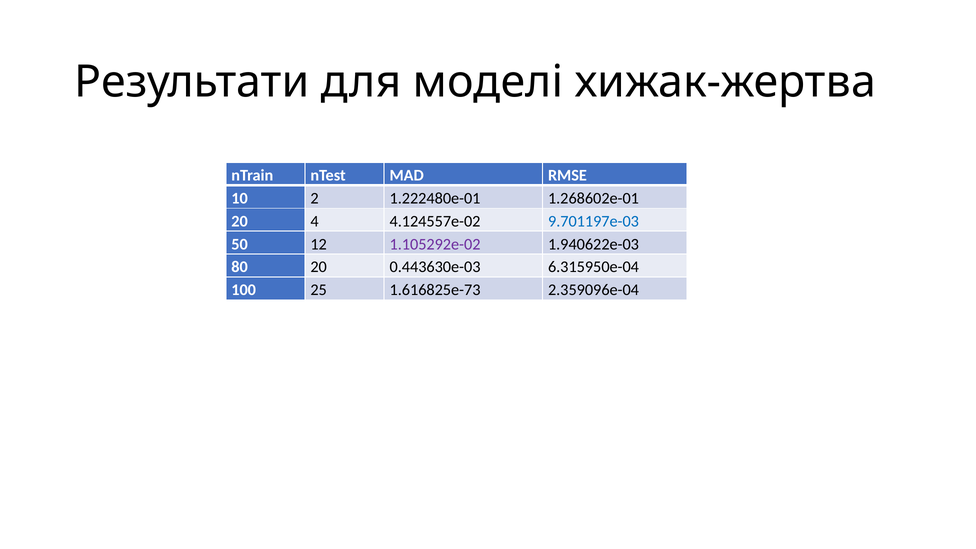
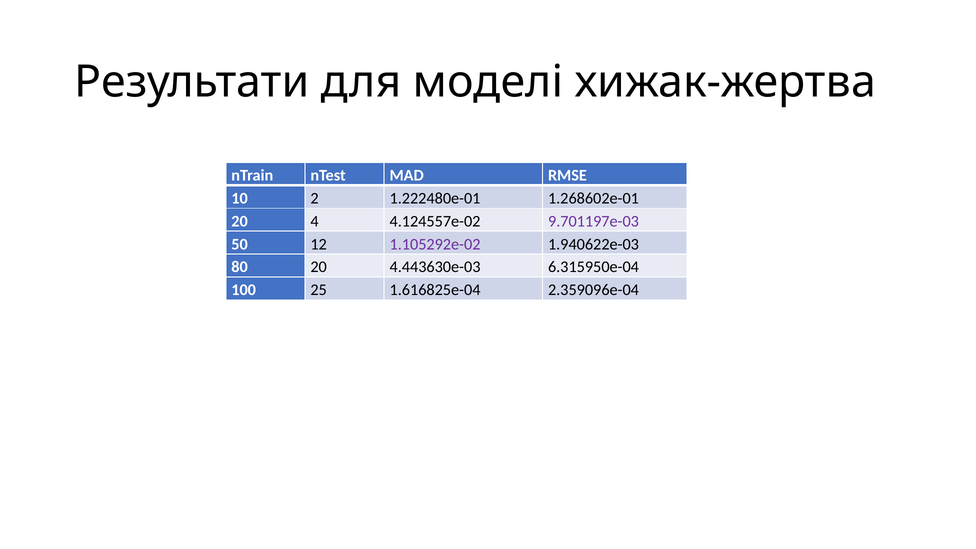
9.701197e-03 colour: blue -> purple
0.443630e-03: 0.443630e-03 -> 4.443630e-03
1.616825e-73: 1.616825e-73 -> 1.616825e-04
